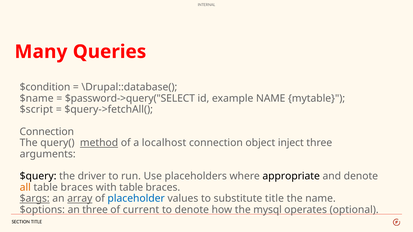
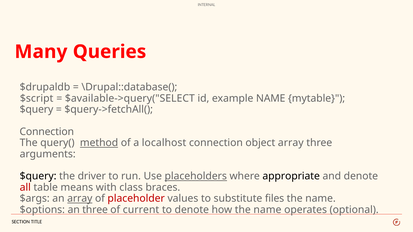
$condition: $condition -> $drupaldb
$name: $name -> $script
$password->query("SELECT: $password->query("SELECT -> $available->query("SELECT
$script at (36, 110): $script -> $query
object inject: inject -> array
placeholders underline: none -> present
all colour: orange -> red
braces at (77, 188): braces -> means
with table: table -> class
$args underline: present -> none
placeholder colour: blue -> red
substitute title: title -> files
how the mysql: mysql -> name
